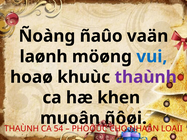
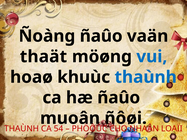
laønh: laønh -> thaät
thaùnh at (146, 77) colour: purple -> blue
hæ khen: khen -> ñaûo
